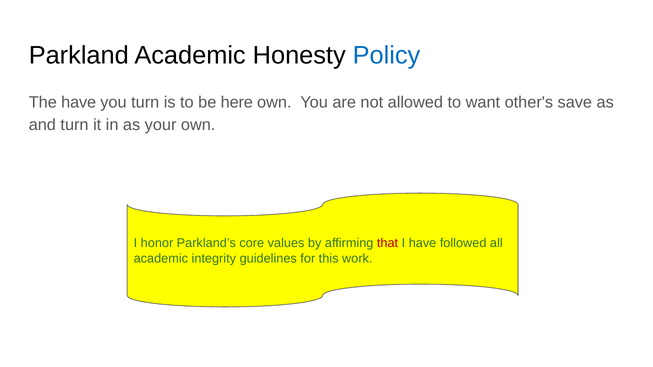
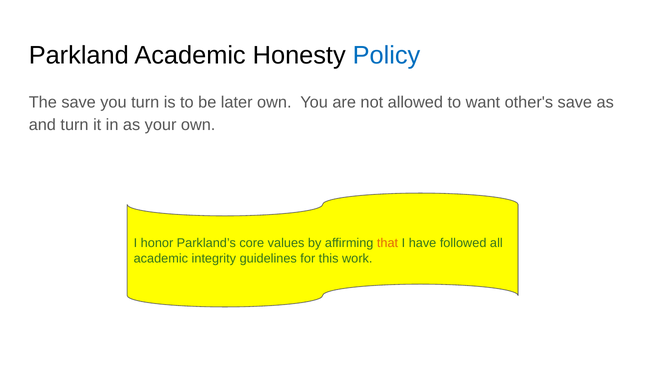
The have: have -> save
here: here -> later
that colour: red -> orange
